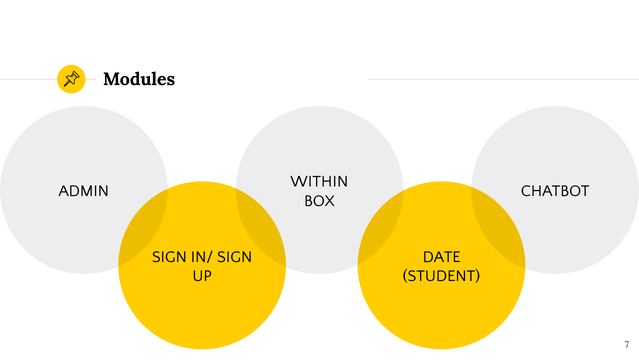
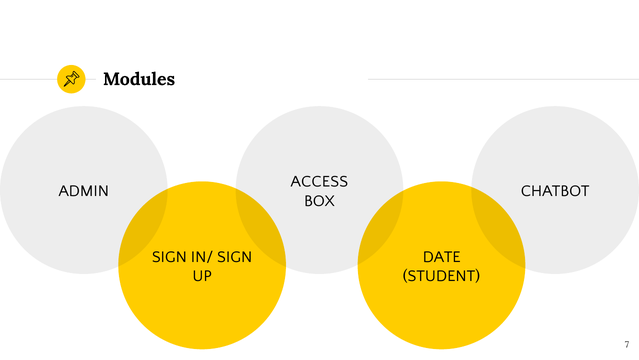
WITHIN: WITHIN -> ACCESS
